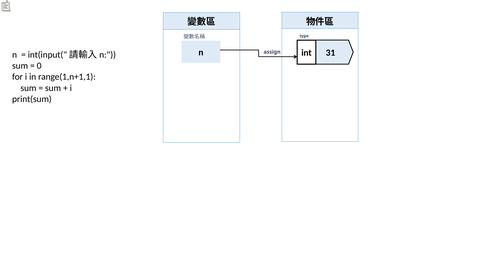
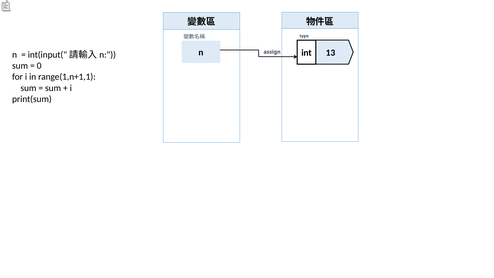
31: 31 -> 13
